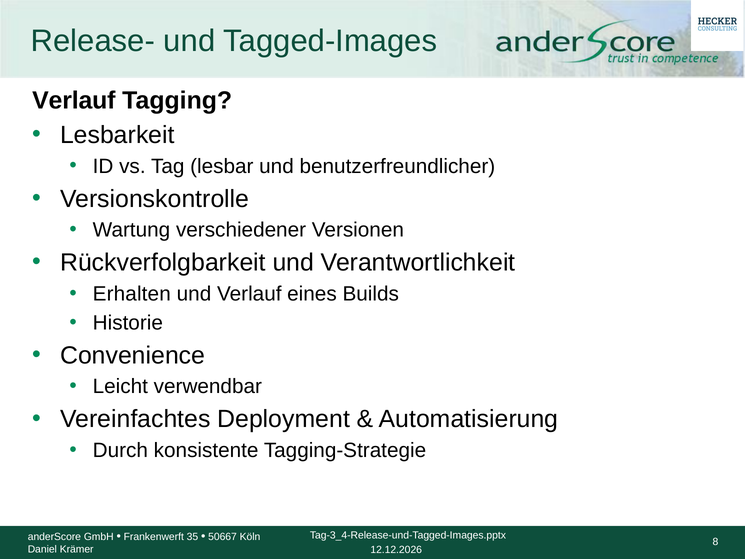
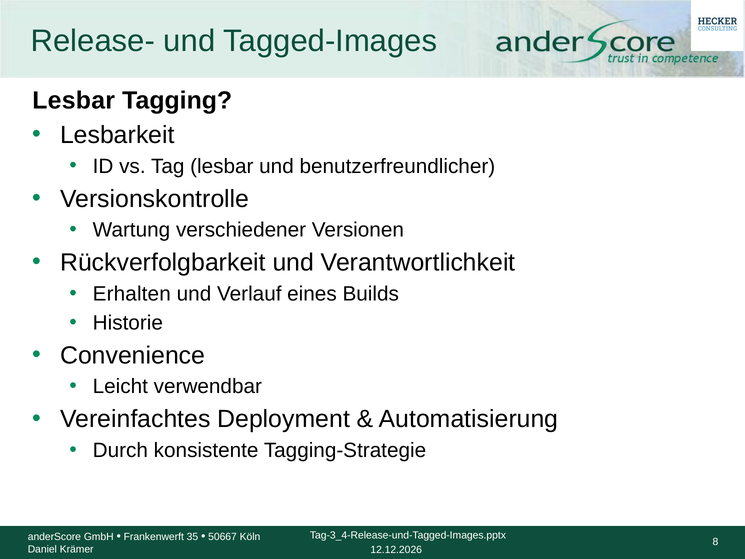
Verlauf at (74, 100): Verlauf -> Lesbar
